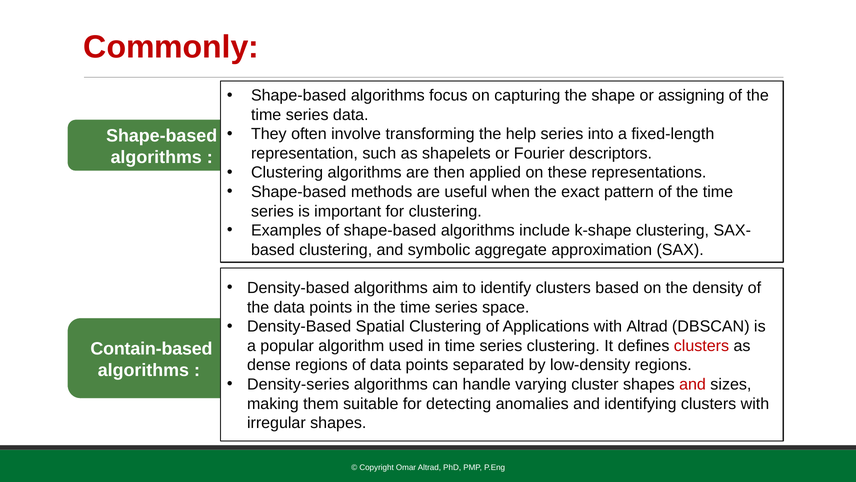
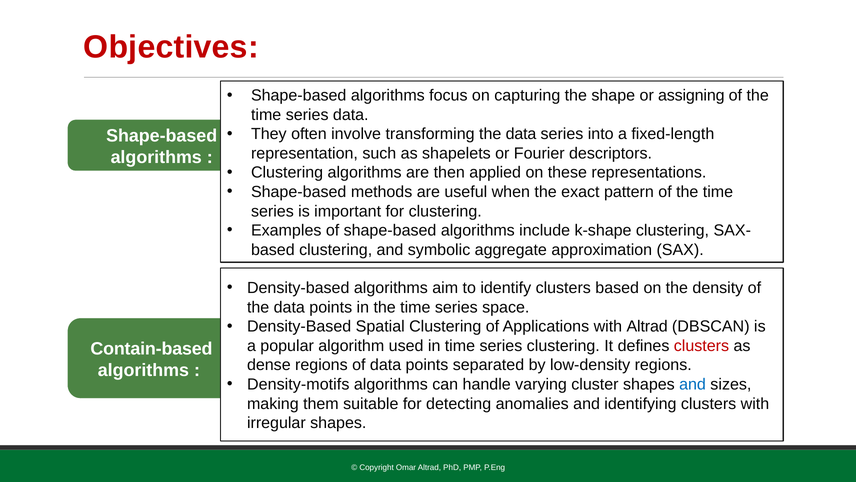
Commonly: Commonly -> Objectives
transforming the help: help -> data
Density-series: Density-series -> Density-motifs
and at (693, 384) colour: red -> blue
